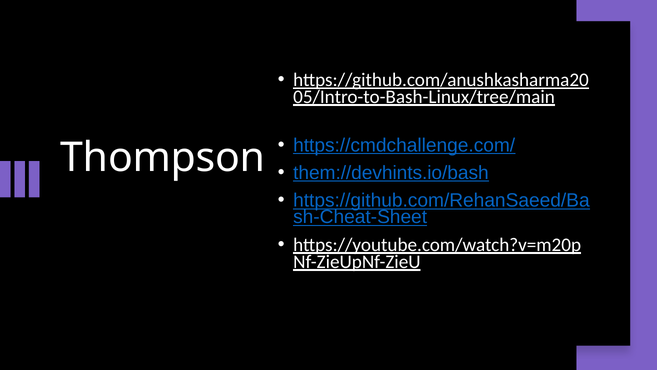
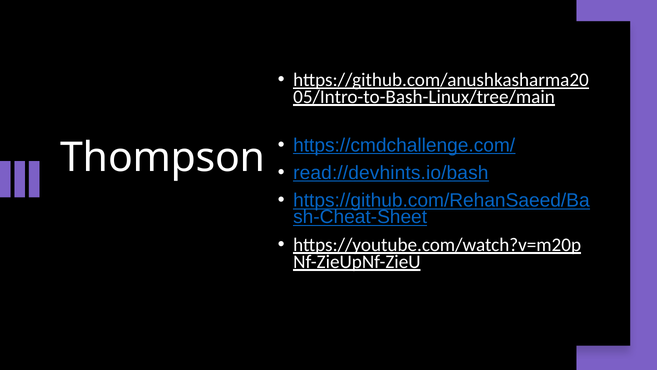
them://devhints.io/bash: them://devhints.io/bash -> read://devhints.io/bash
